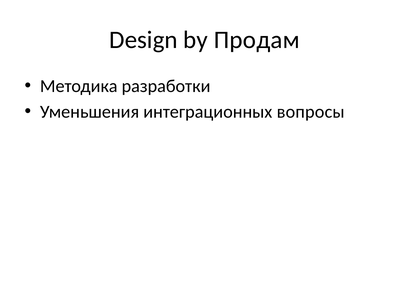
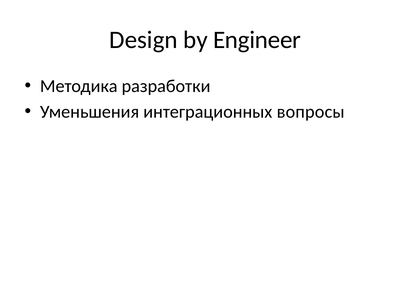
Продам: Продам -> Engineer
